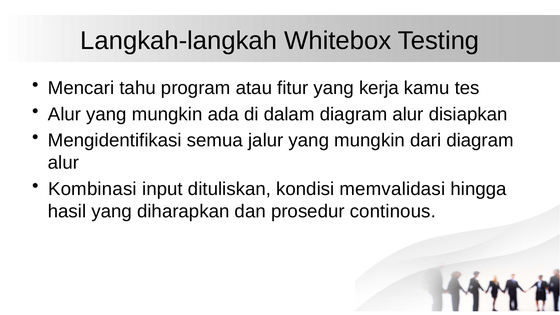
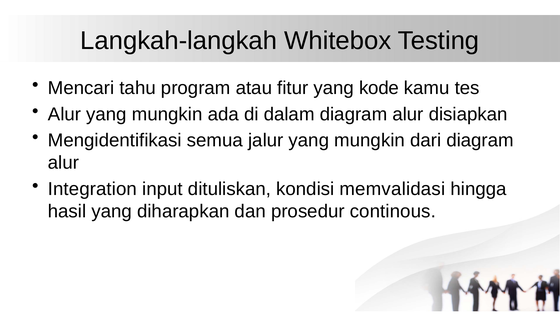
kerja: kerja -> kode
Kombinasi: Kombinasi -> Integration
